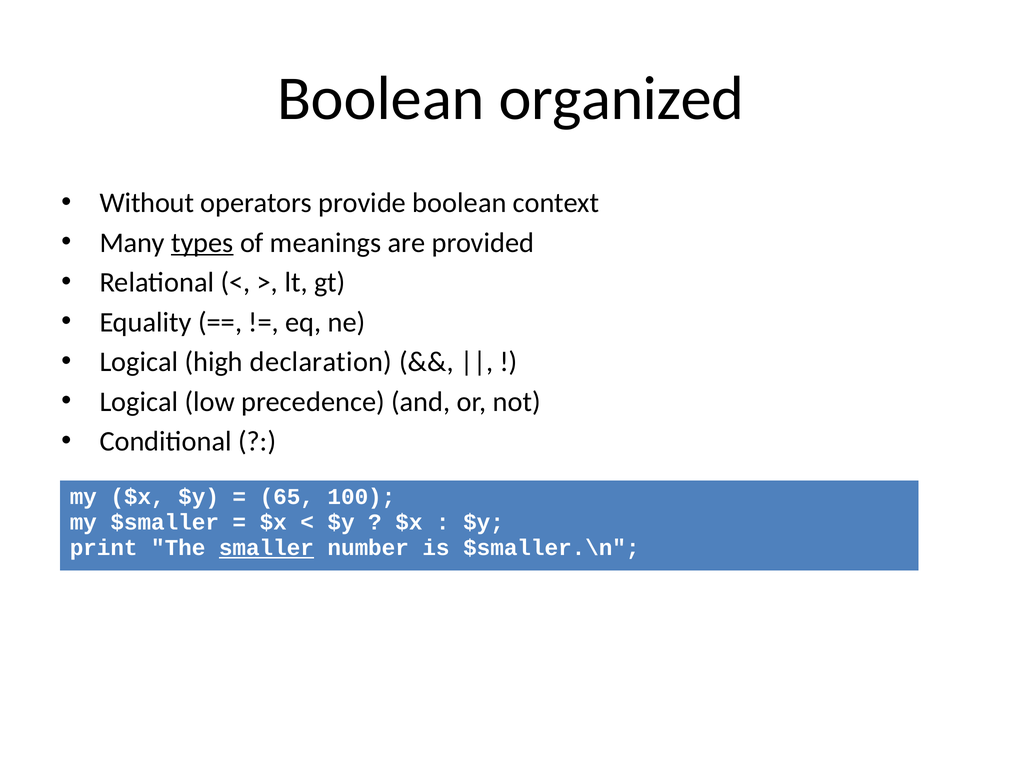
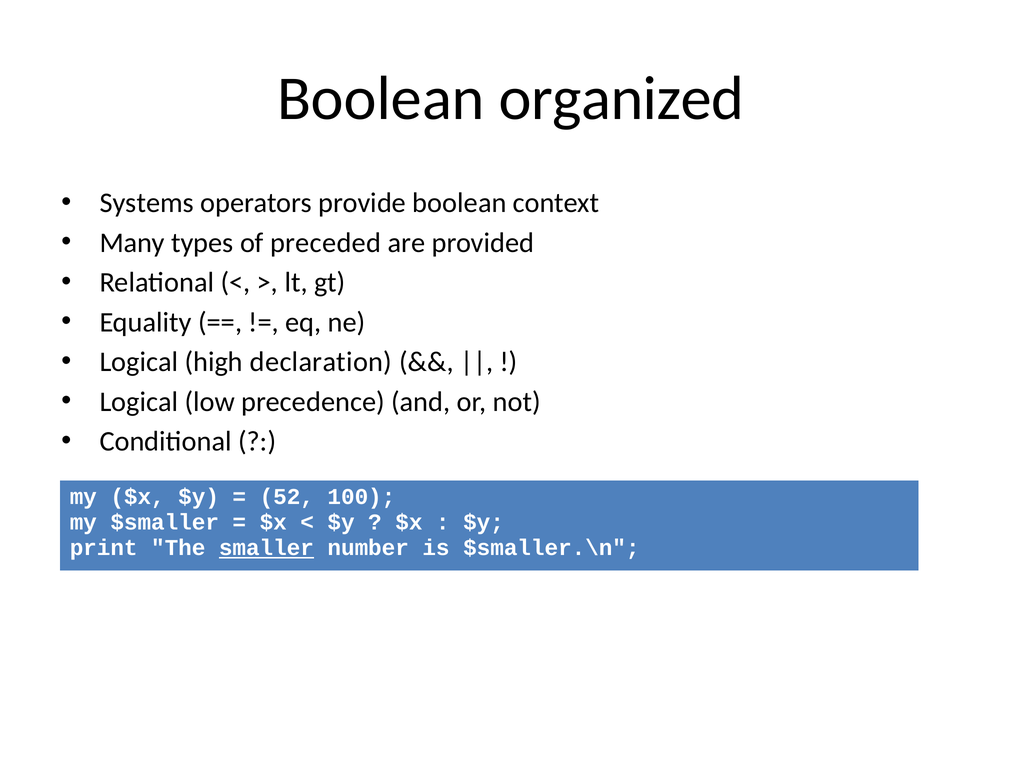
Without: Without -> Systems
types underline: present -> none
meanings: meanings -> preceded
65: 65 -> 52
